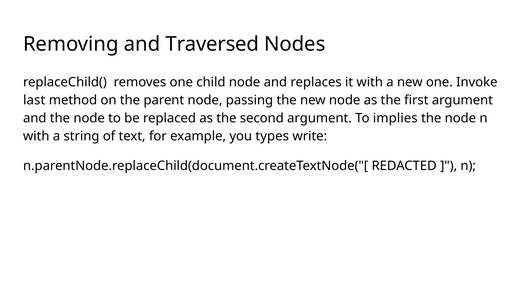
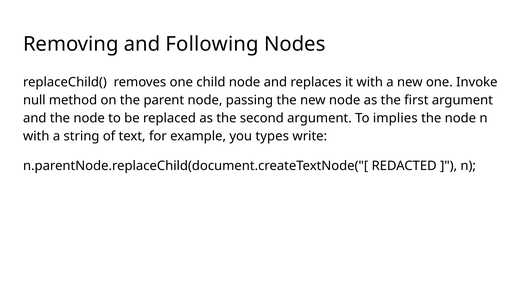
Traversed: Traversed -> Following
last: last -> null
